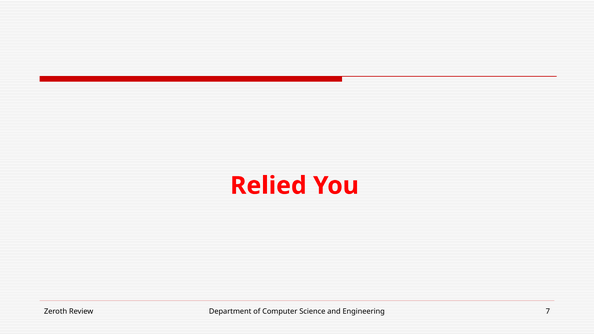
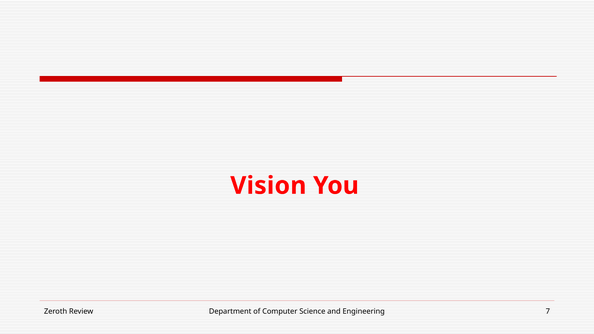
Relied: Relied -> Vision
